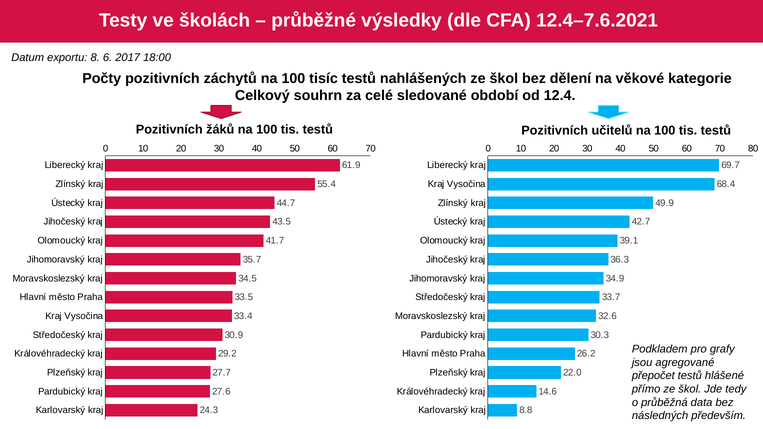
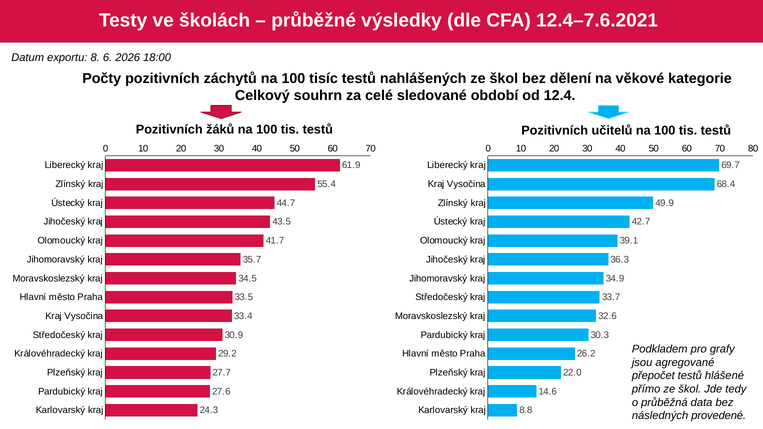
2017: 2017 -> 2026
především: především -> provedené
